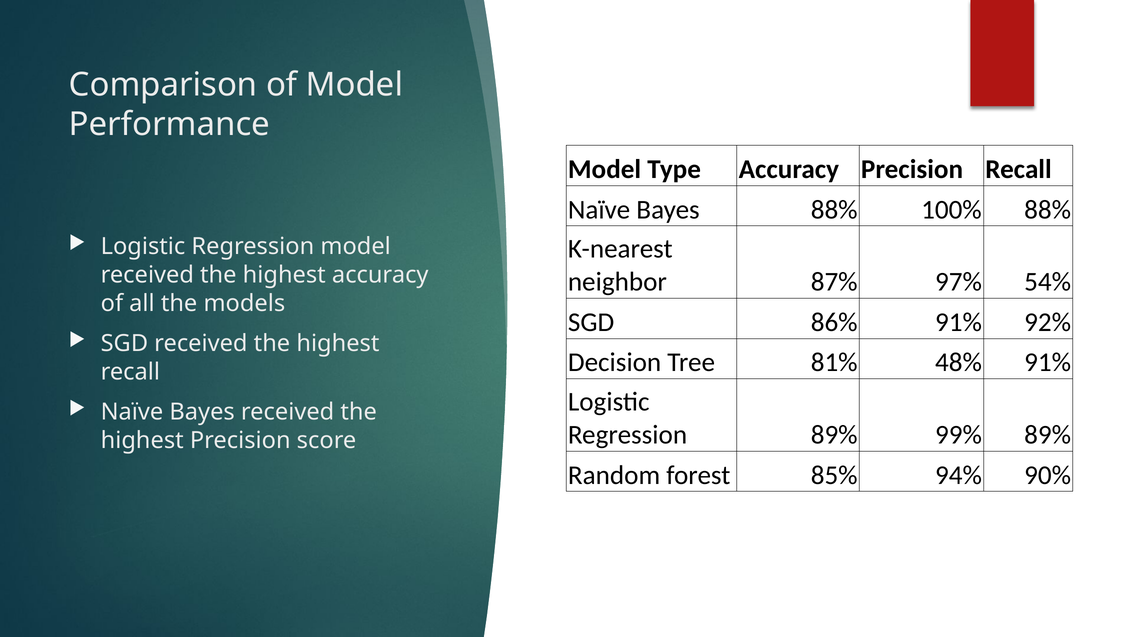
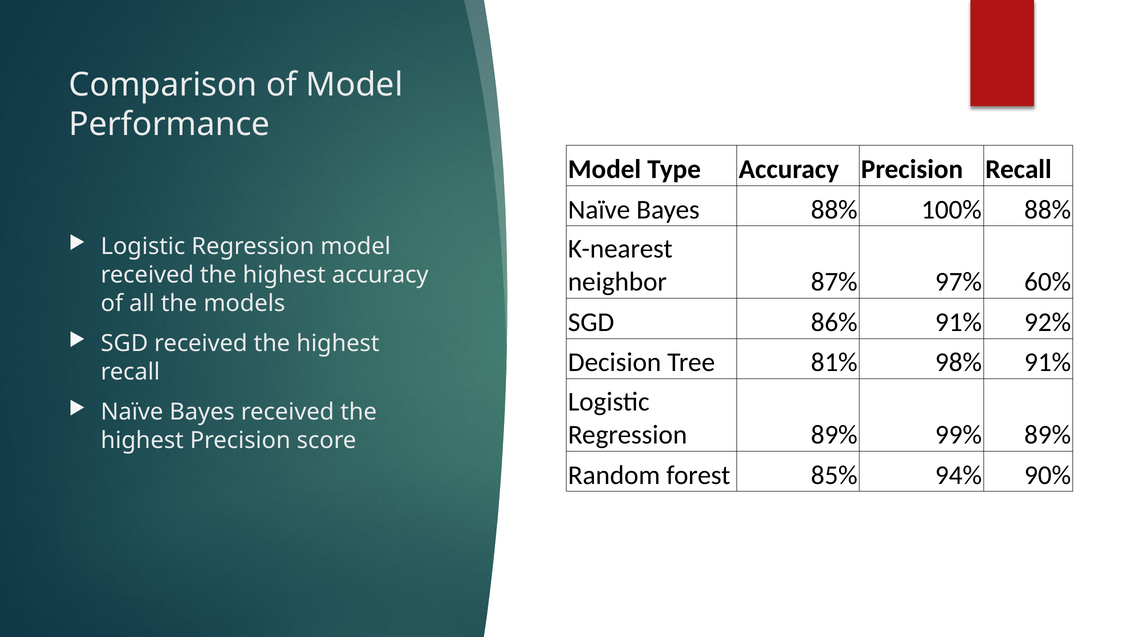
54%: 54% -> 60%
48%: 48% -> 98%
